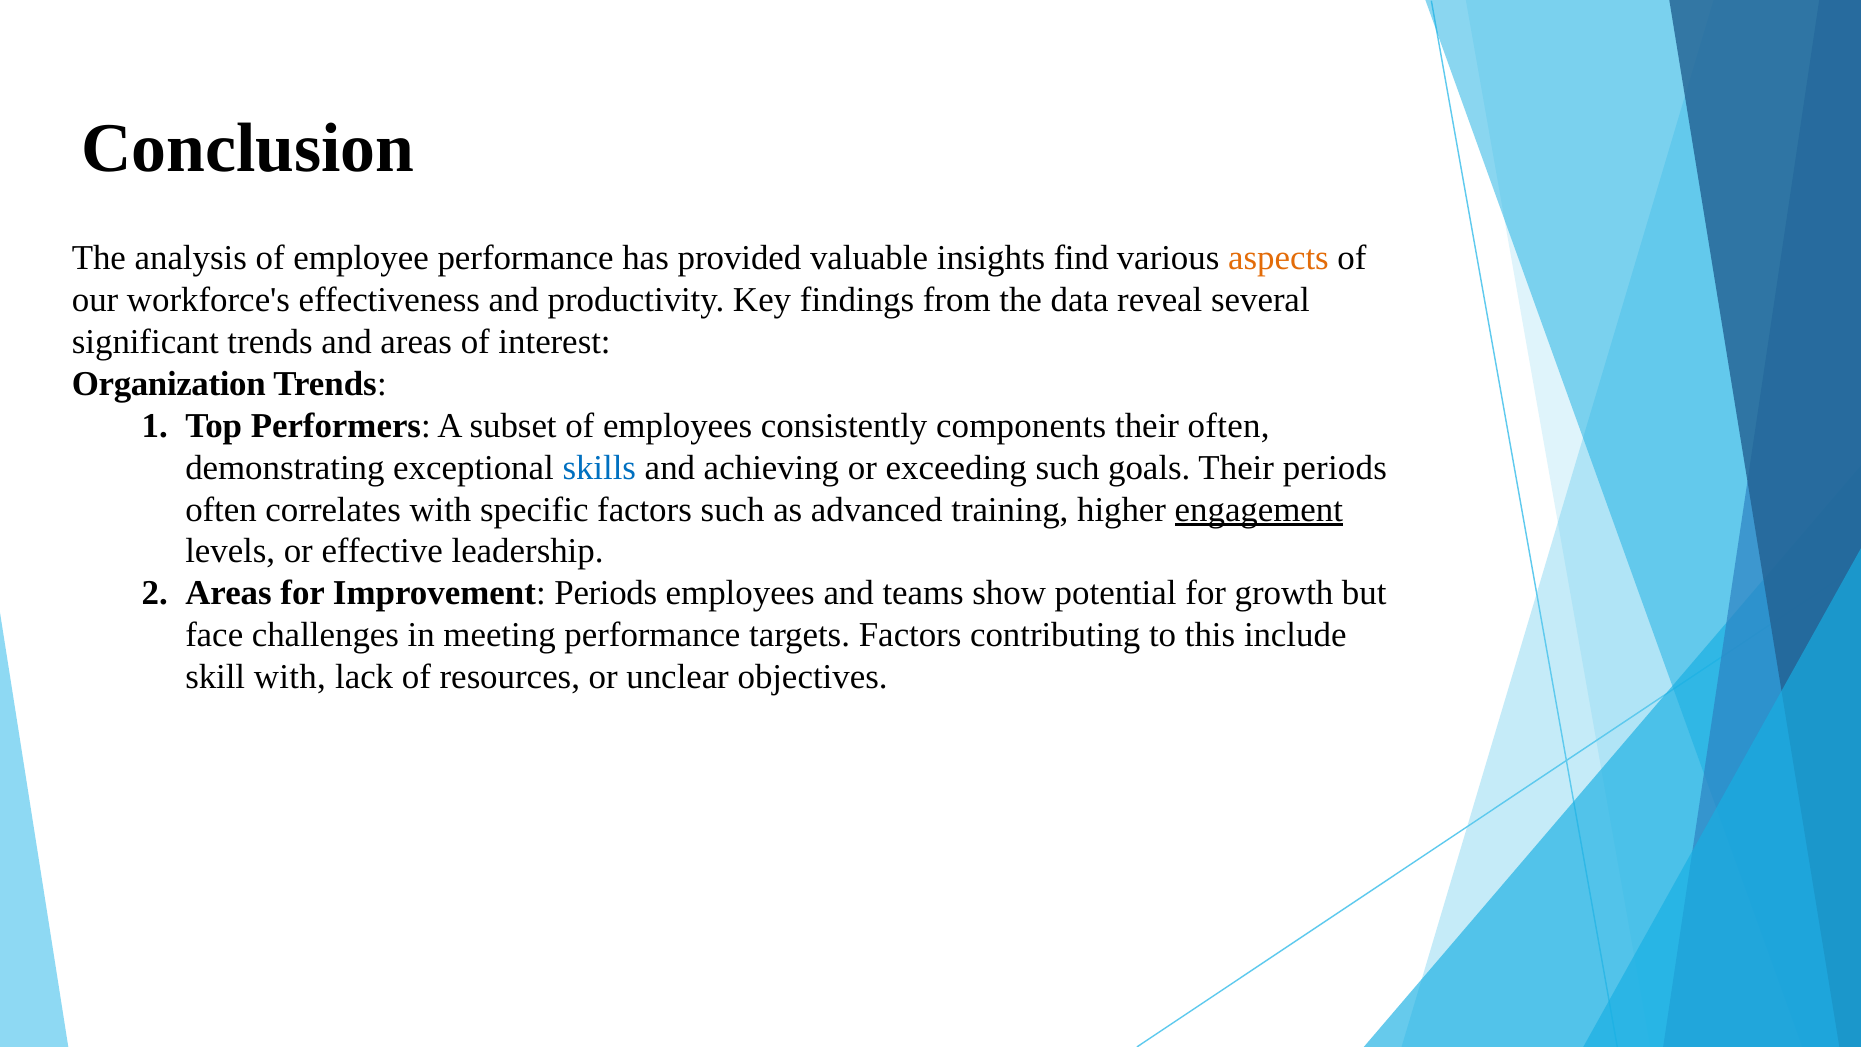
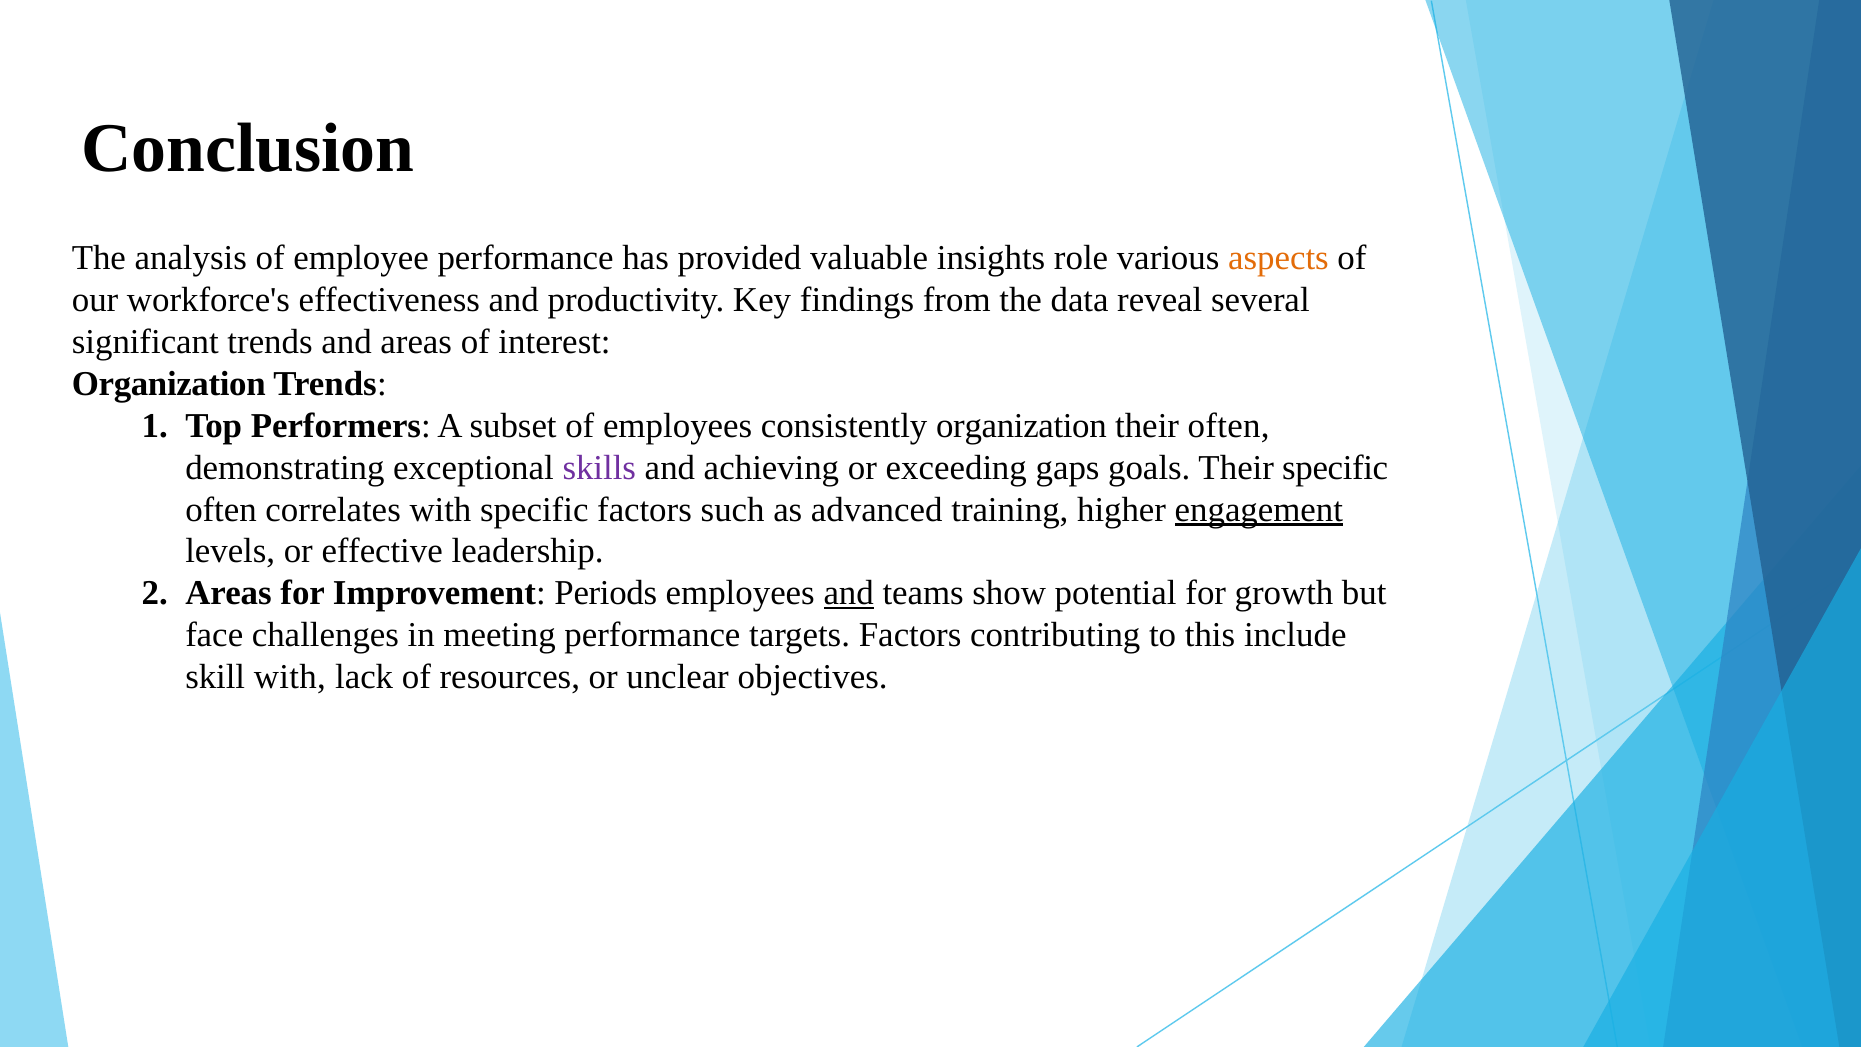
find: find -> role
consistently components: components -> organization
skills colour: blue -> purple
exceeding such: such -> gaps
Their periods: periods -> specific
and at (849, 593) underline: none -> present
